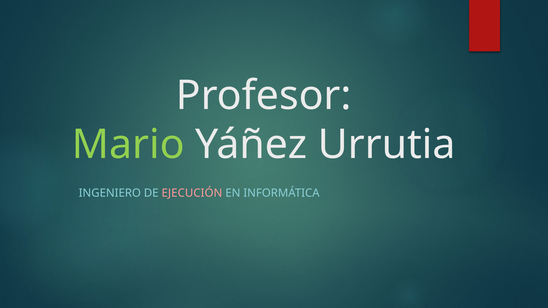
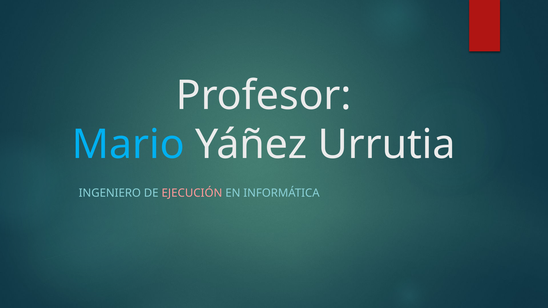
Mario colour: light green -> light blue
